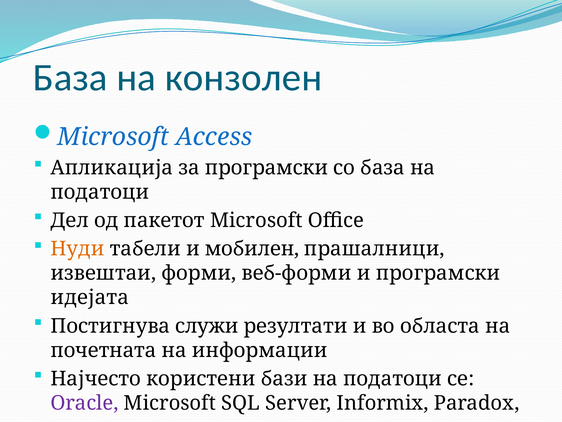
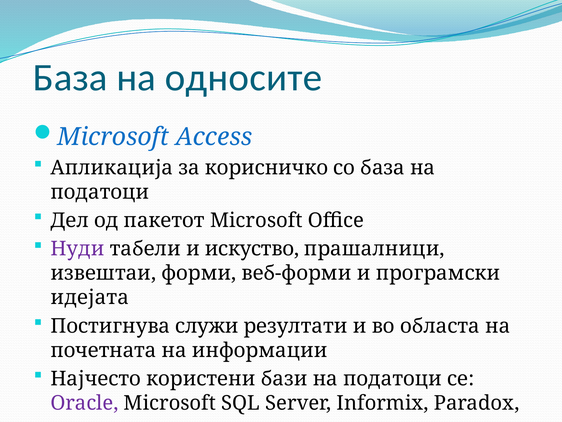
конзолен: конзолен -> односите
за програмски: програмски -> корисничко
Нуди colour: orange -> purple
мобилен: мобилен -> искуство
